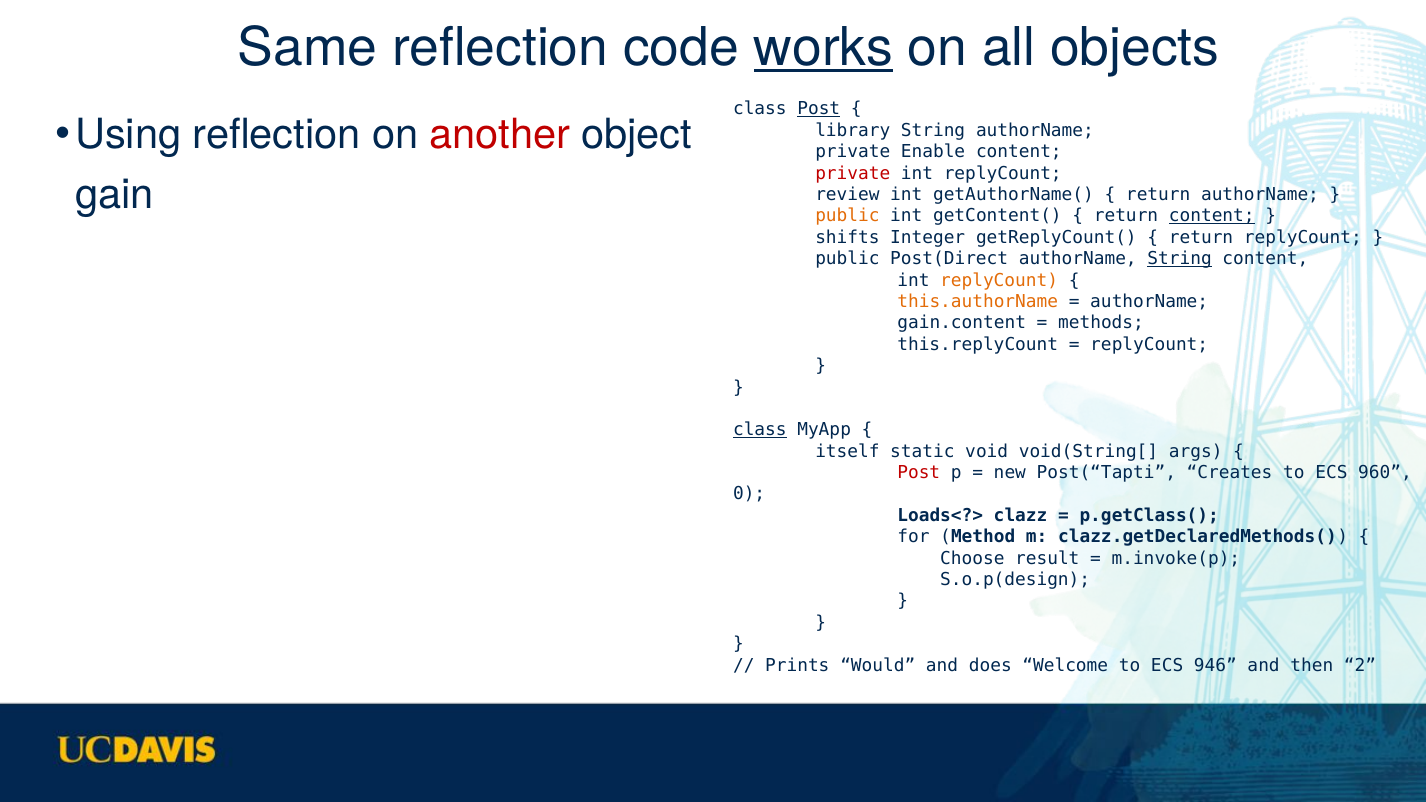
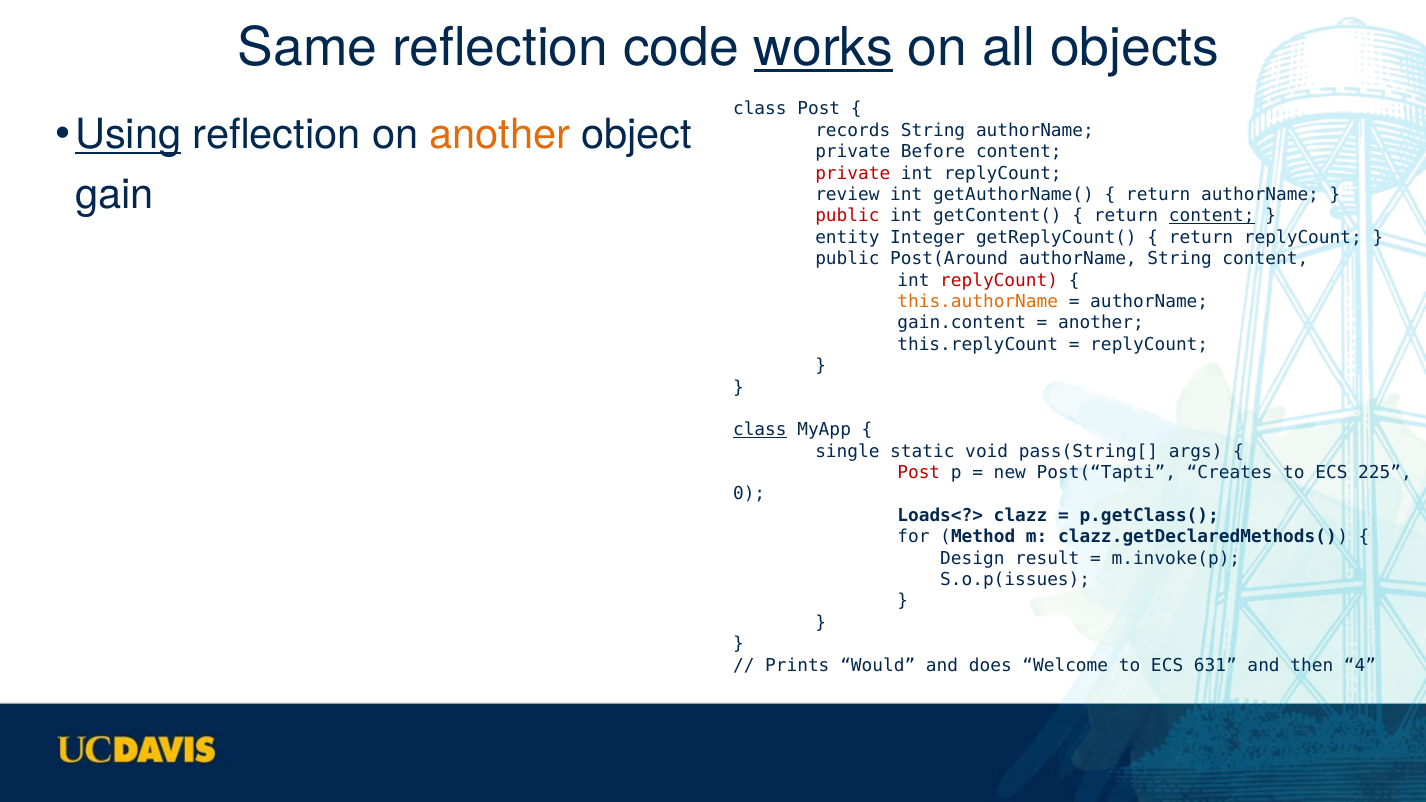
Post at (819, 109) underline: present -> none
Using underline: none -> present
another at (500, 135) colour: red -> orange
library: library -> records
Enable: Enable -> Before
public at (847, 216) colour: orange -> red
shifts: shifts -> entity
Post(Direct: Post(Direct -> Post(Around
String at (1180, 259) underline: present -> none
replyCount at (999, 280) colour: orange -> red
methods at (1101, 323): methods -> another
itself: itself -> single
void(String[: void(String[ -> pass(String[
960: 960 -> 225
Choose: Choose -> Design
S.o.p(design: S.o.p(design -> S.o.p(issues
946: 946 -> 631
2: 2 -> 4
